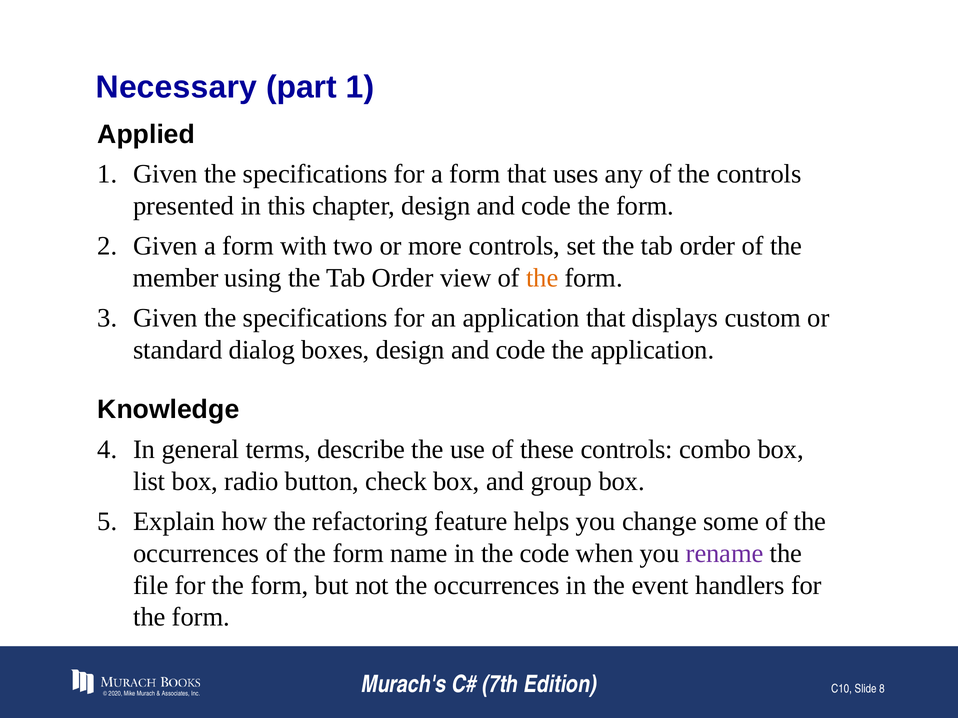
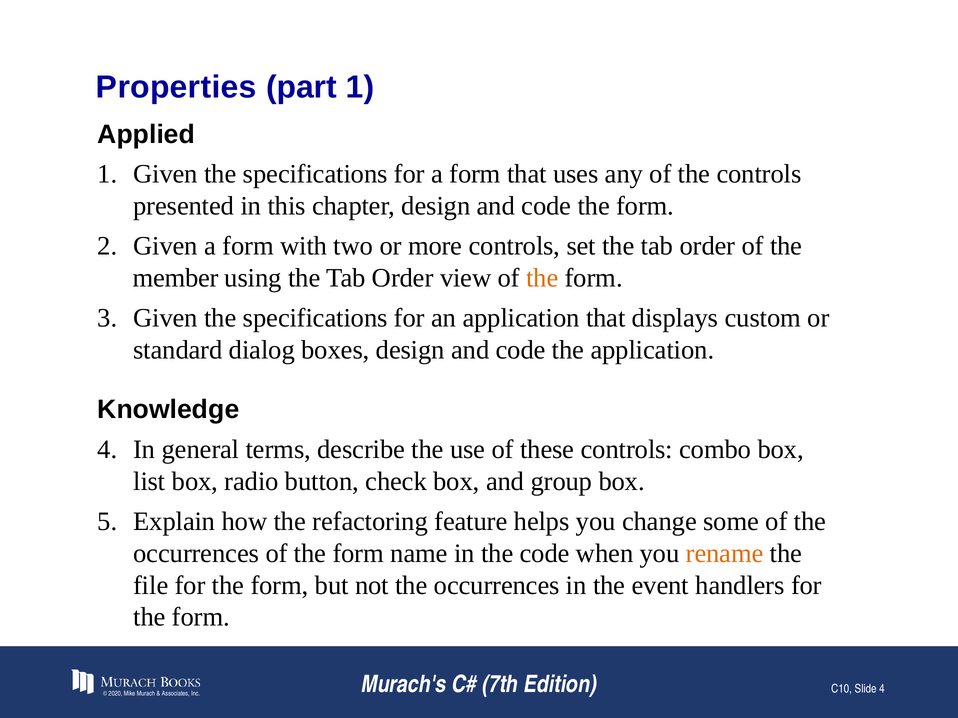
Necessary: Necessary -> Properties
rename colour: purple -> orange
Slide 8: 8 -> 4
